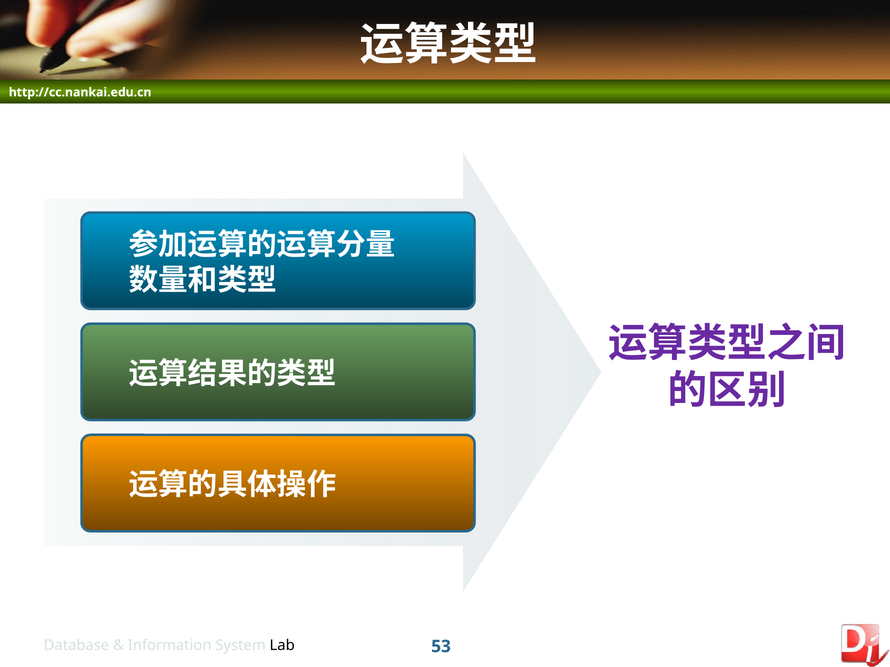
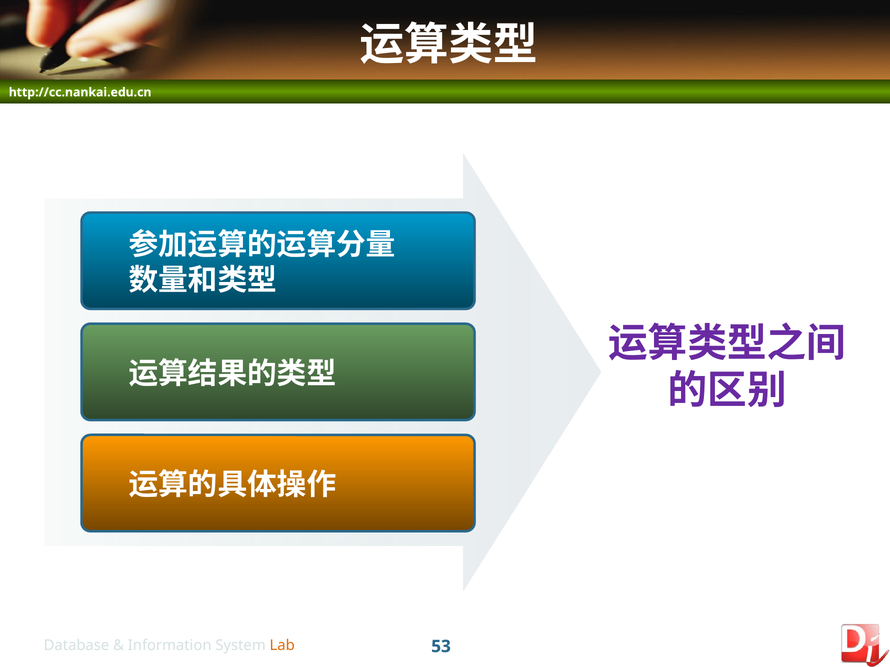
Lab colour: black -> orange
